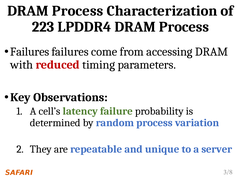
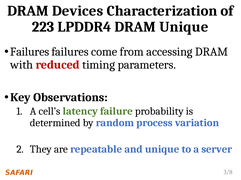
Process at (78, 11): Process -> Devices
LPDDR4 DRAM Process: Process -> Unique
